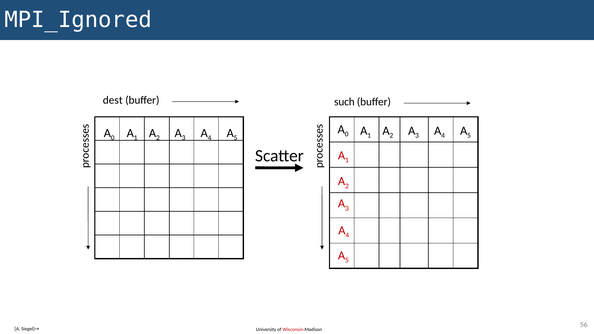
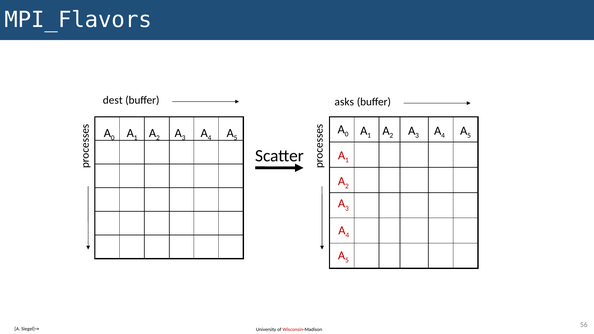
MPI_Ignored: MPI_Ignored -> MPI_Flavors
such: such -> asks
